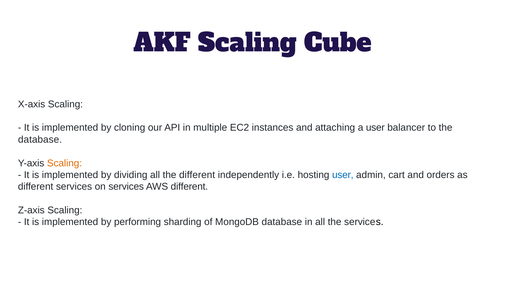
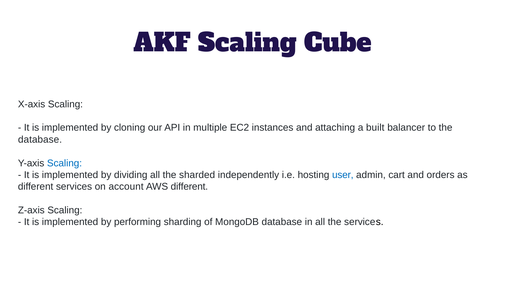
a user: user -> built
Scaling at (65, 163) colour: orange -> blue
the different: different -> sharded
on services: services -> account
